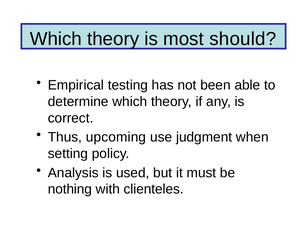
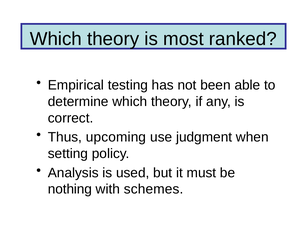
should: should -> ranked
clienteles: clienteles -> schemes
